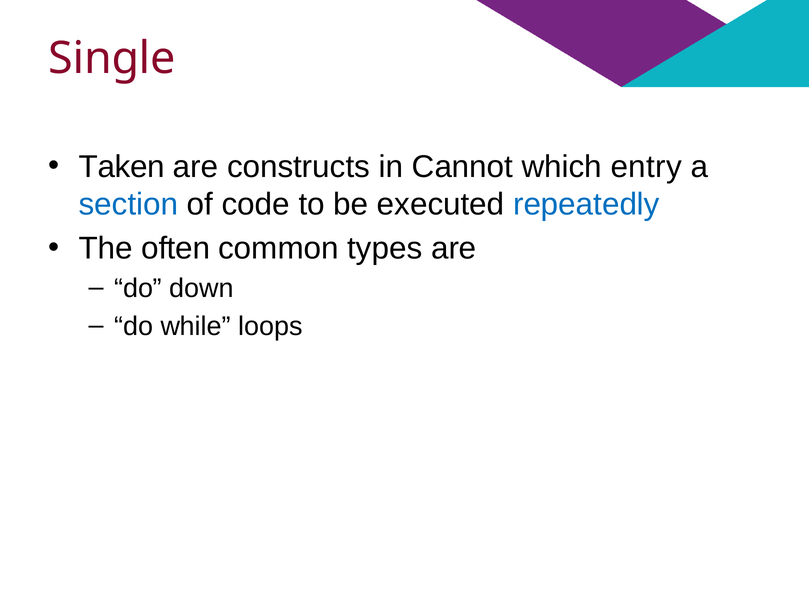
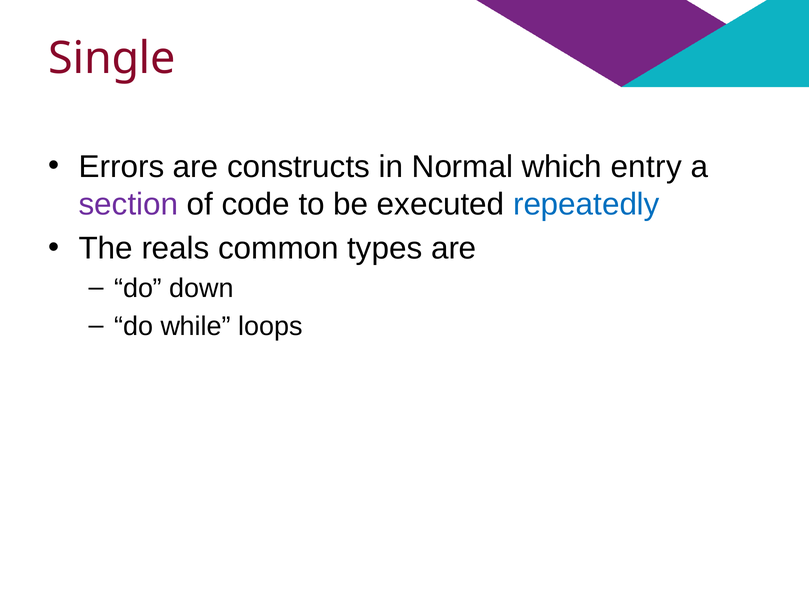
Taken: Taken -> Errors
Cannot: Cannot -> Normal
section colour: blue -> purple
often: often -> reals
